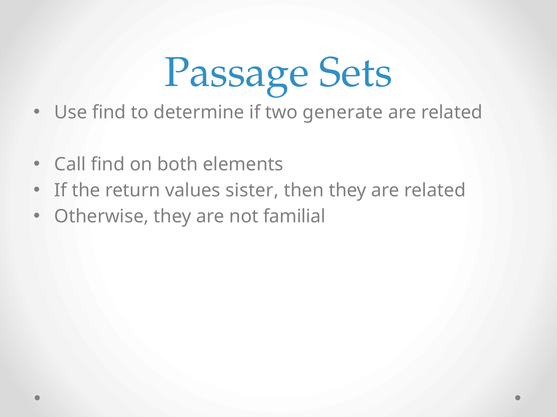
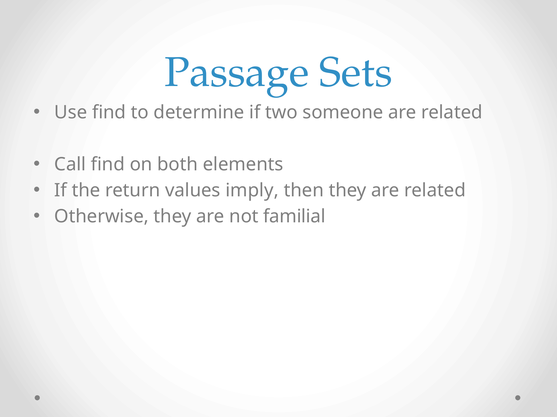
generate: generate -> someone
sister: sister -> imply
